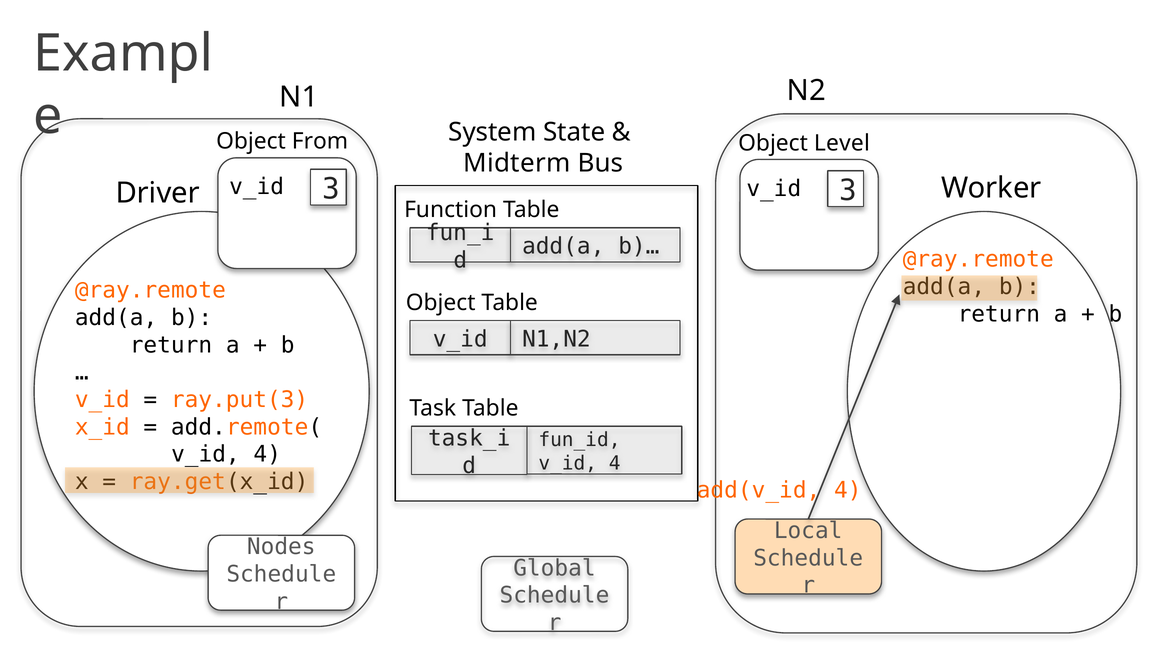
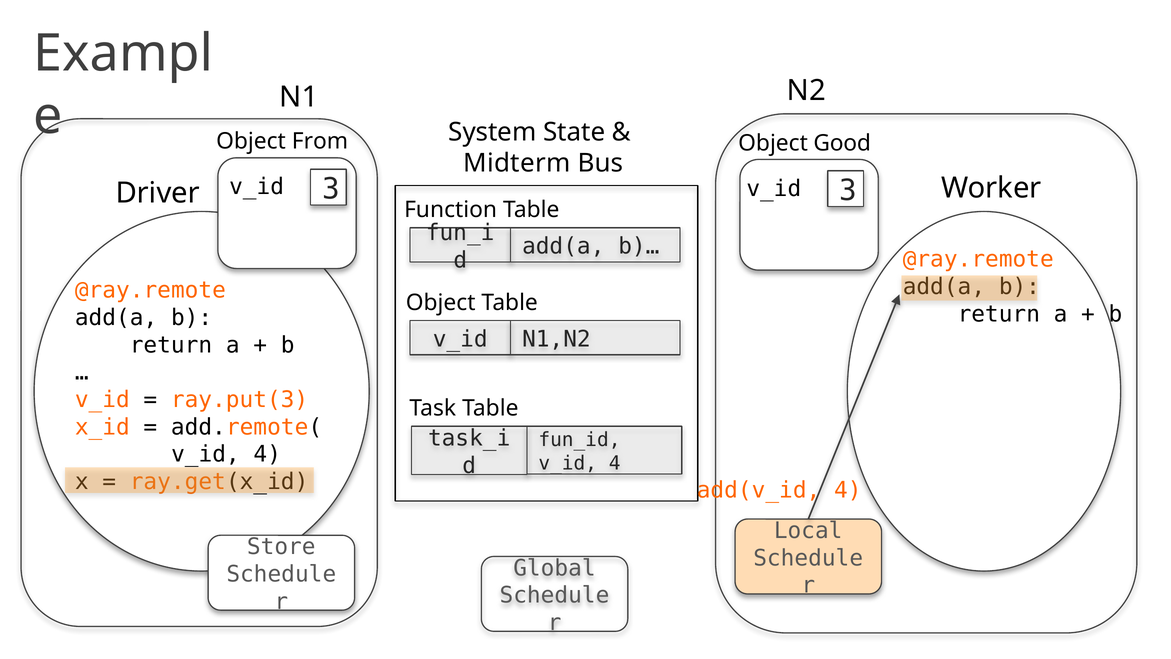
Level: Level -> Good
Nodes: Nodes -> Store
